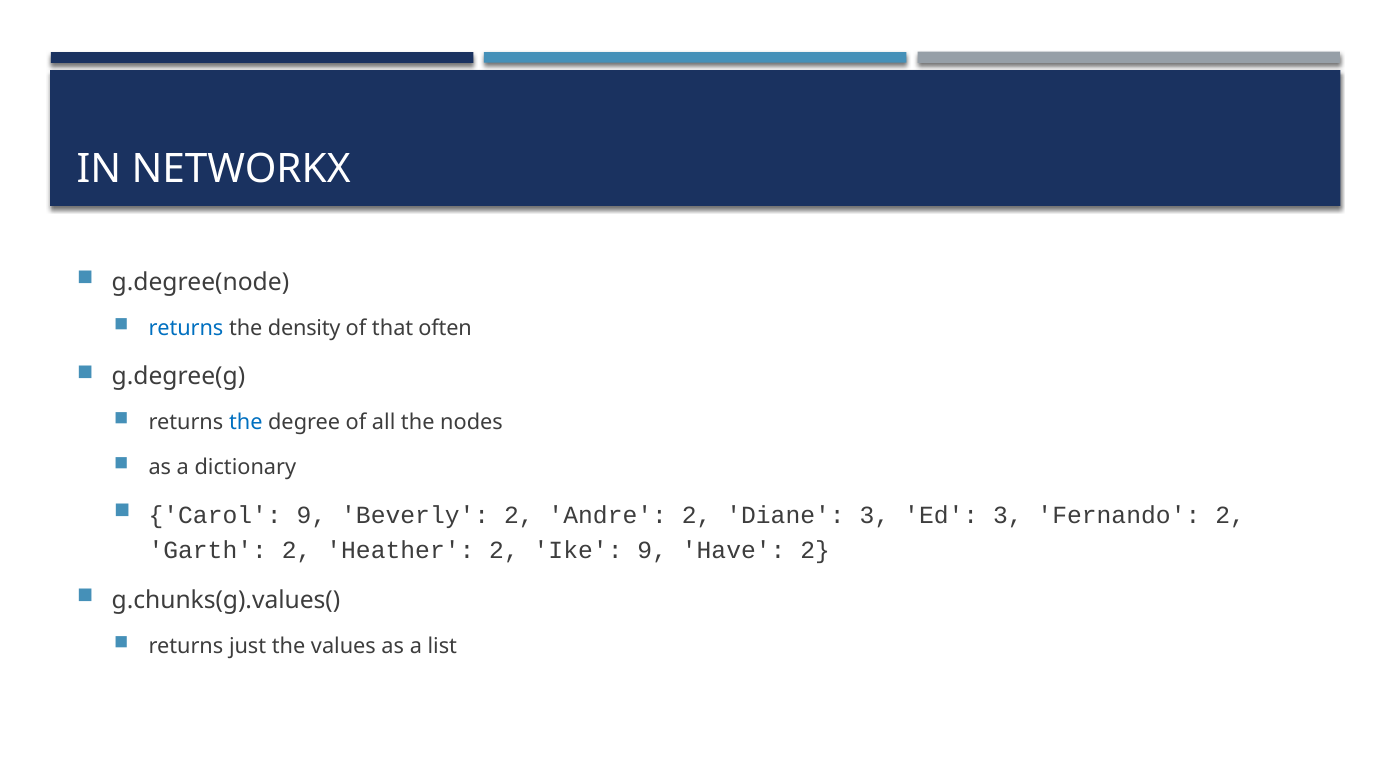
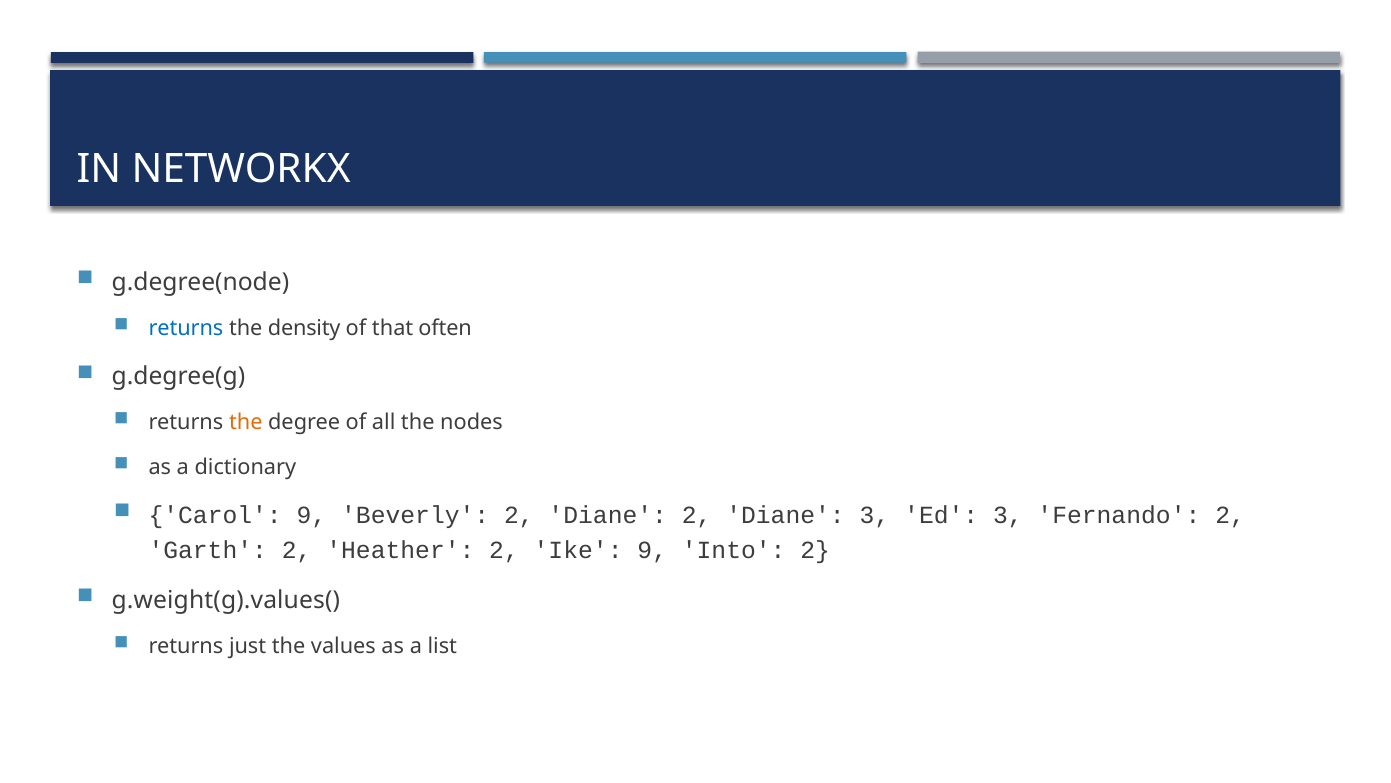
the at (246, 422) colour: blue -> orange
Beverly 2 Andre: Andre -> Diane
Have: Have -> Into
g.chunks(g).values(: g.chunks(g).values( -> g.weight(g).values(
